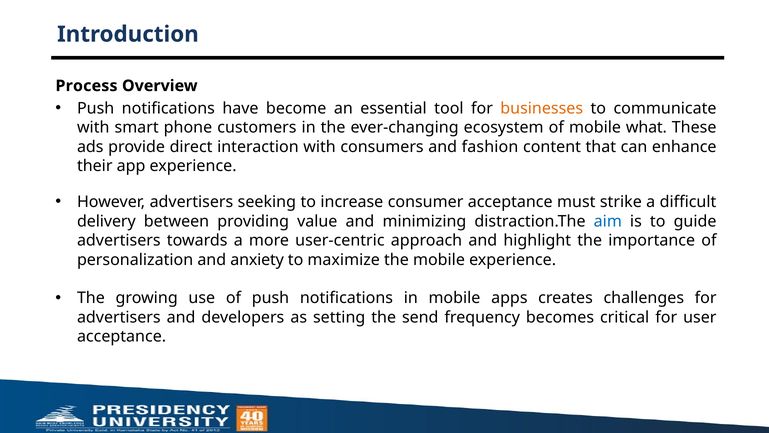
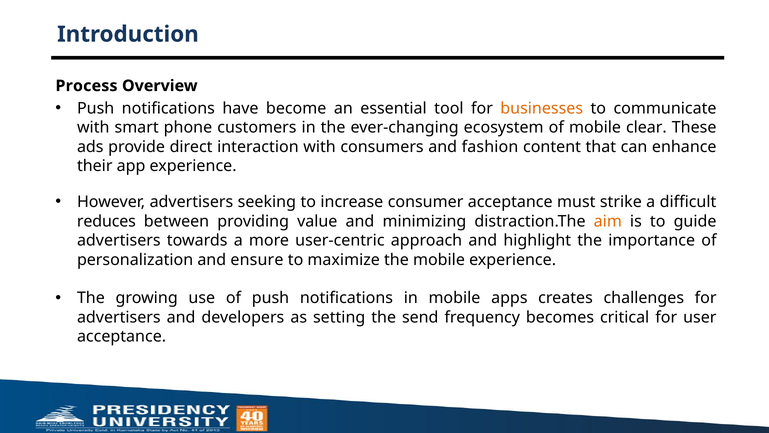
what: what -> clear
delivery: delivery -> reduces
aim colour: blue -> orange
anxiety: anxiety -> ensure
